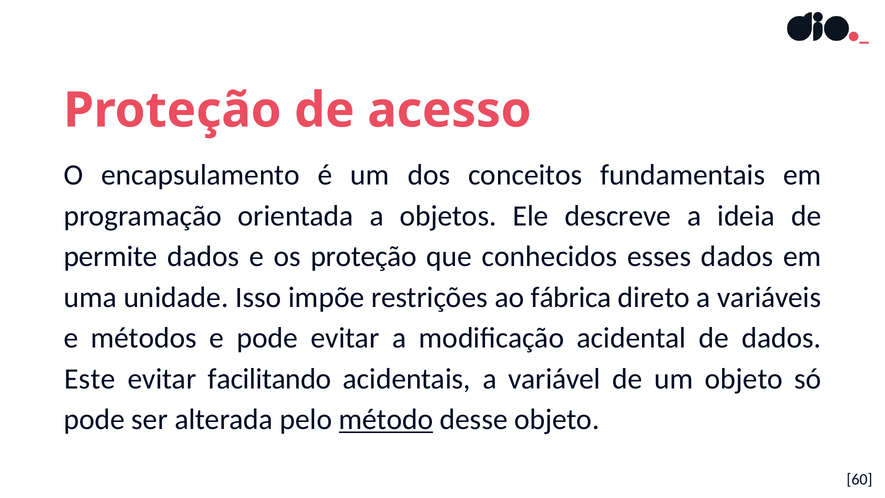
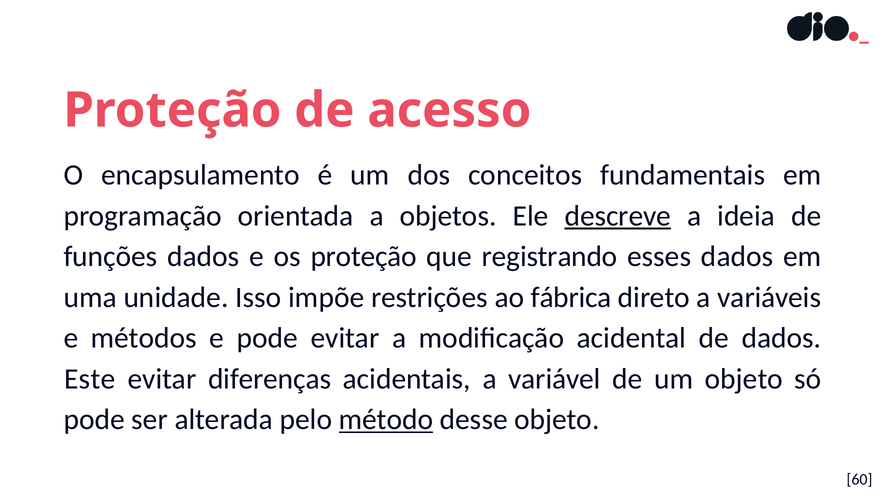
descreve underline: none -> present
permite: permite -> funções
conhecidos: conhecidos -> registrando
facilitando: facilitando -> diferenças
